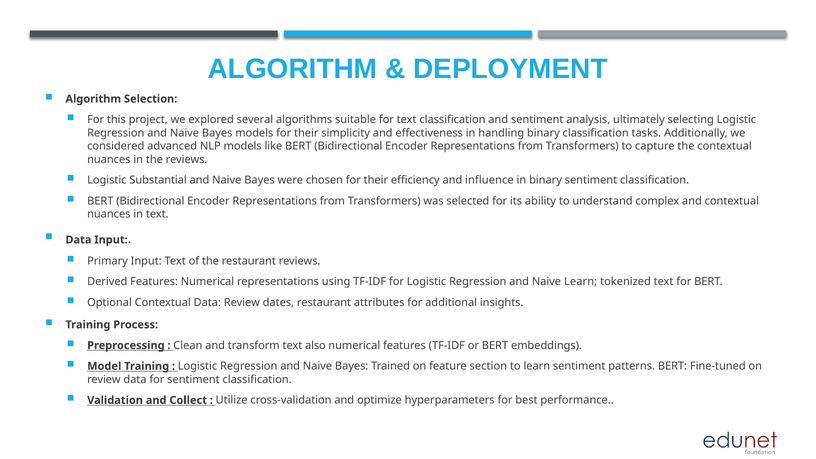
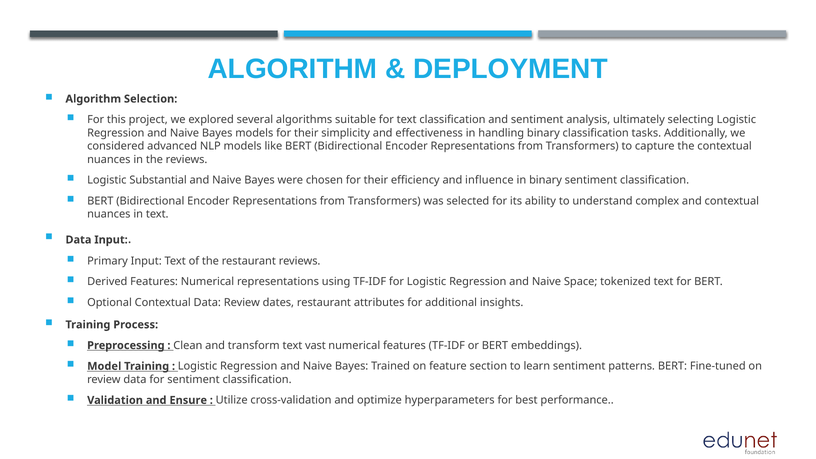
Naive Learn: Learn -> Space
also: also -> vast
Collect: Collect -> Ensure
